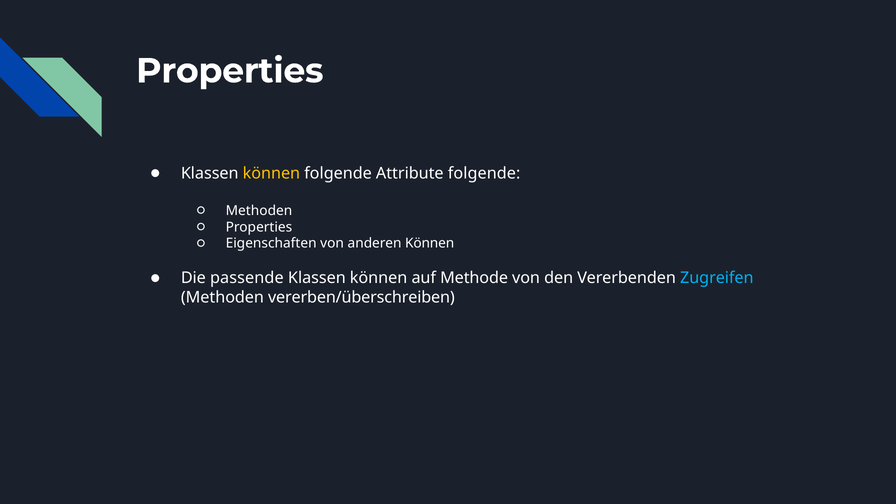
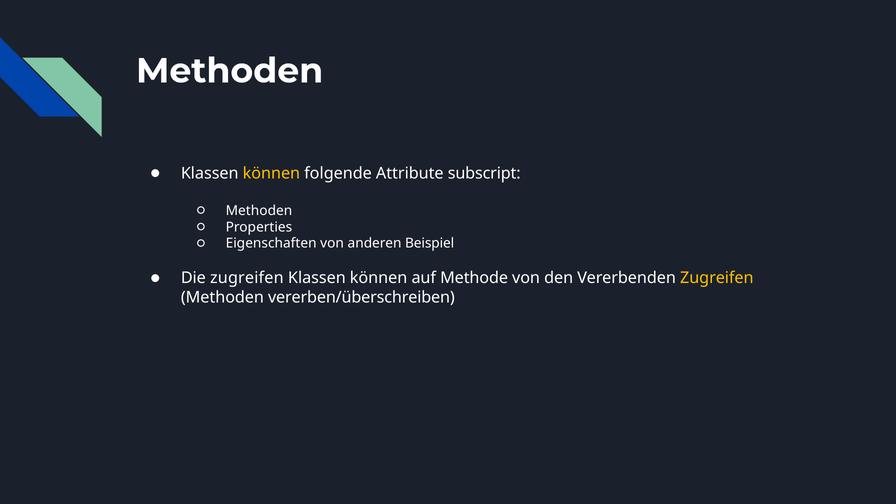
Properties at (230, 71): Properties -> Methoden
Attribute folgende: folgende -> subscript
anderen Können: Können -> Beispiel
Die passende: passende -> zugreifen
Zugreifen at (717, 278) colour: light blue -> yellow
